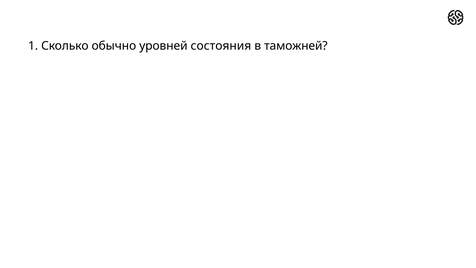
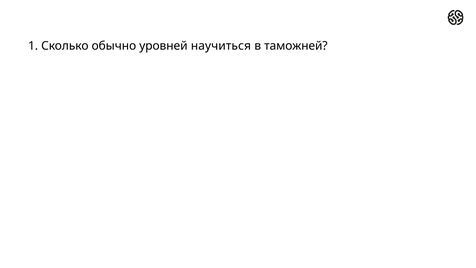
состояния: состояния -> научиться
